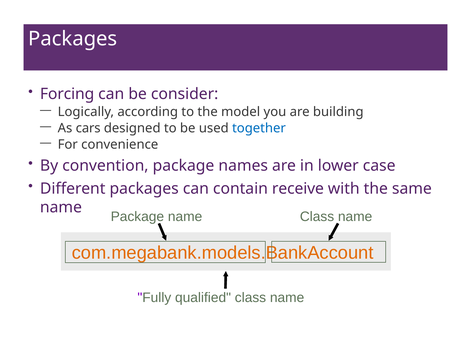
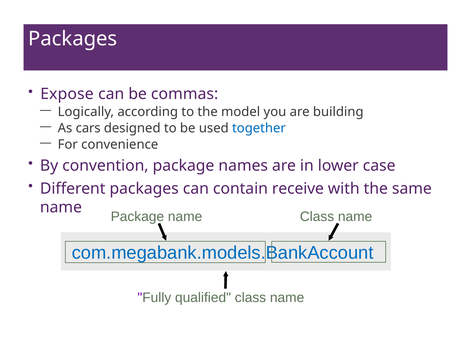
Forcing: Forcing -> Expose
consider: consider -> commas
com.megabank.models.BankAccount colour: orange -> blue
